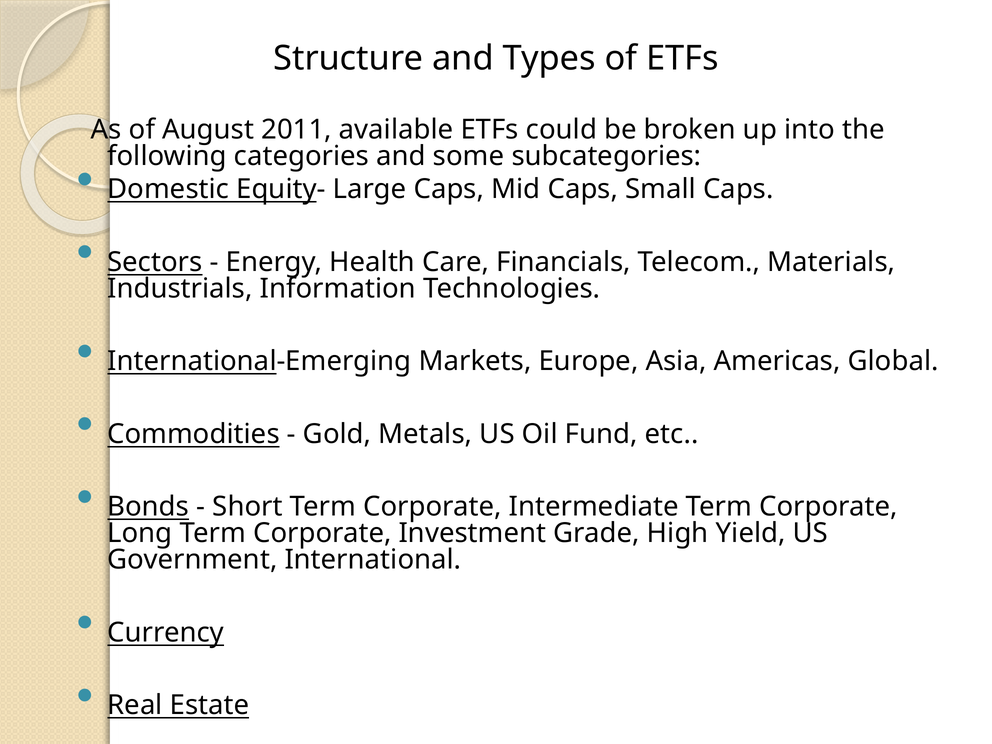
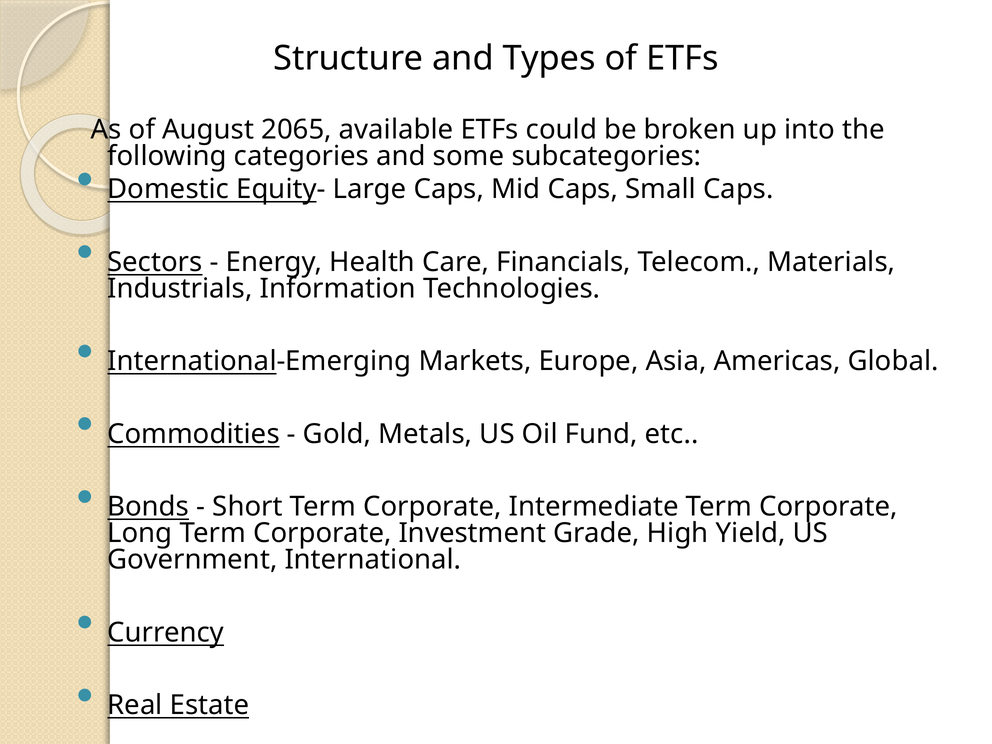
2011: 2011 -> 2065
